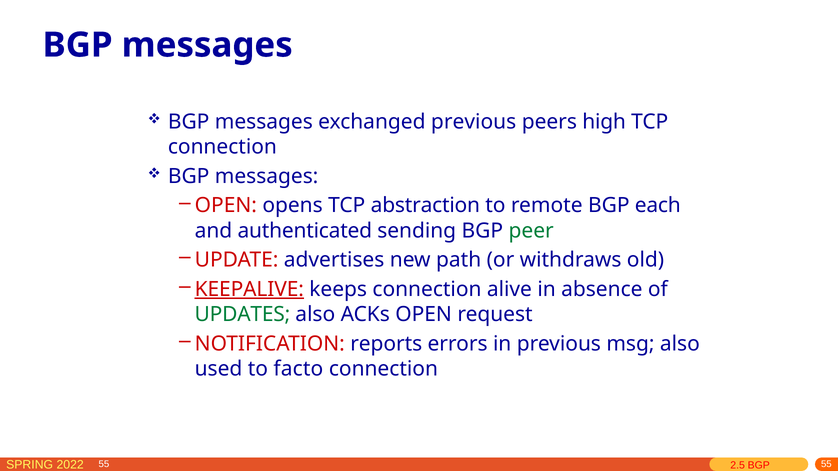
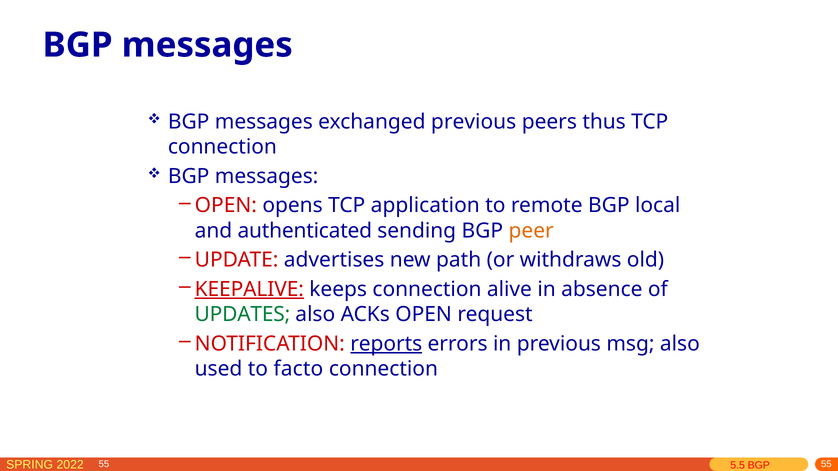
high: high -> thus
abstraction: abstraction -> application
each: each -> local
peer colour: green -> orange
reports underline: none -> present
2.5: 2.5 -> 5.5
